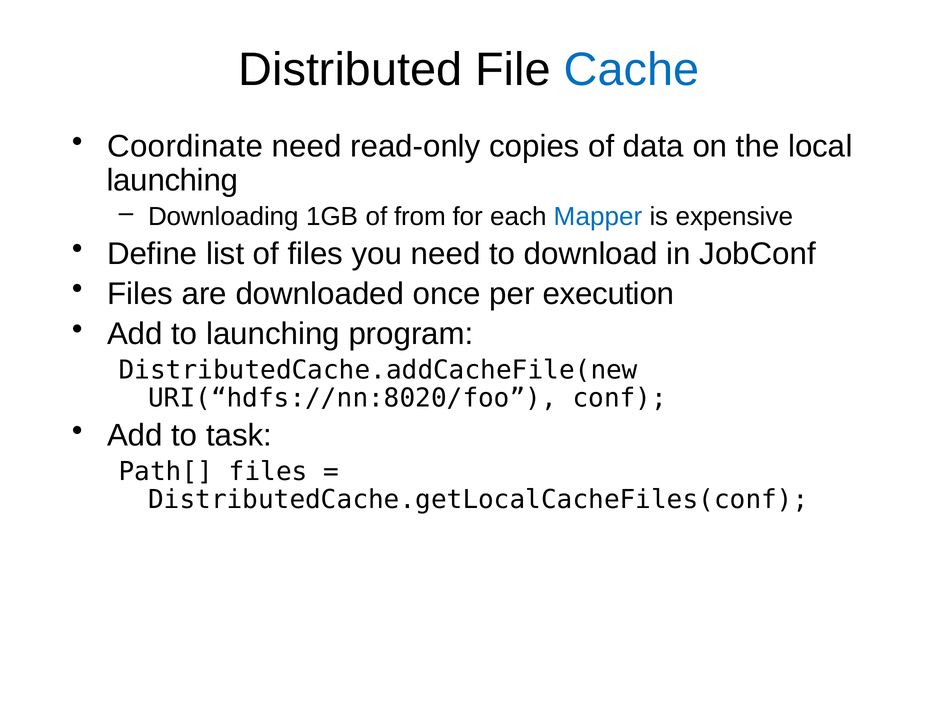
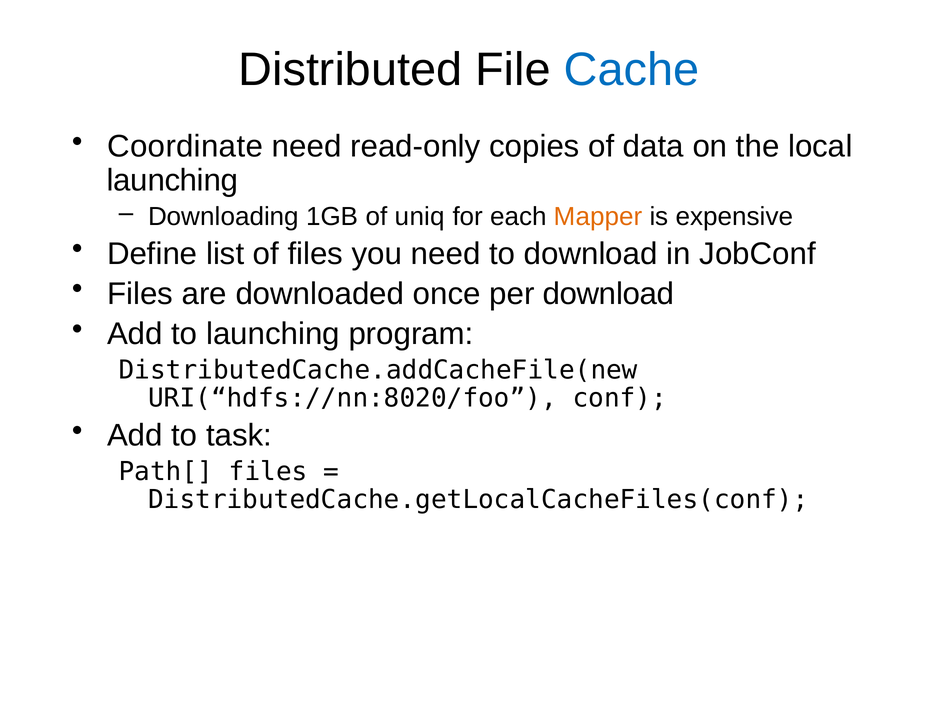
from: from -> uniq
Mapper colour: blue -> orange
per execution: execution -> download
